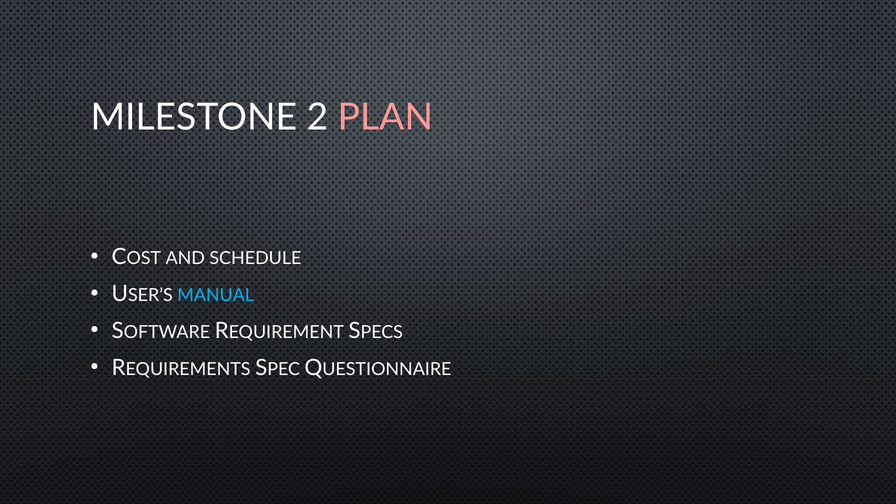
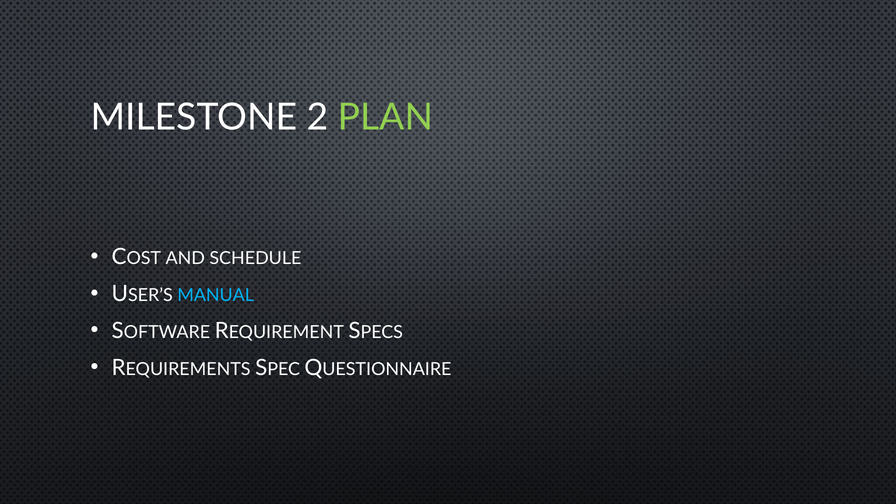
PLAN colour: pink -> light green
